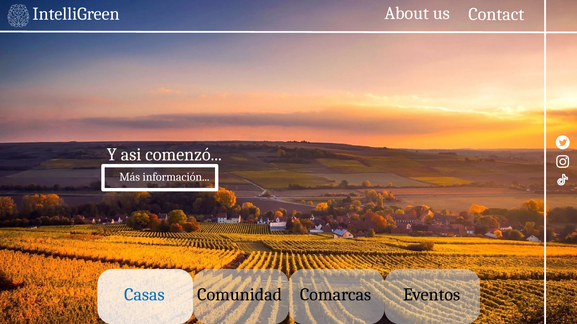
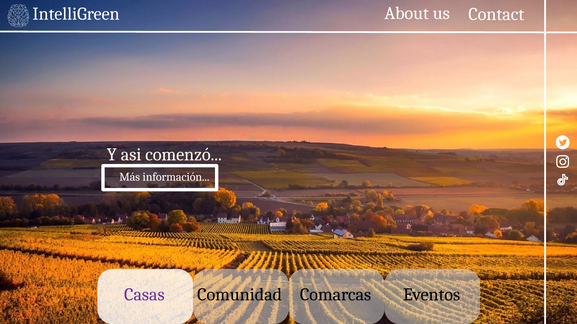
Casas colour: blue -> purple
